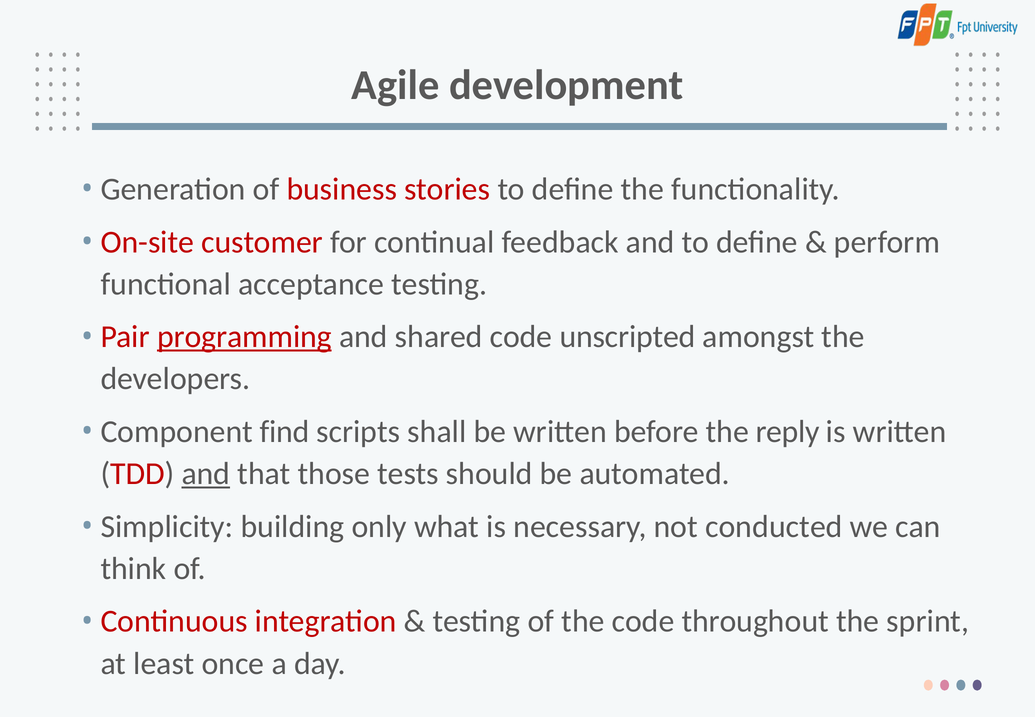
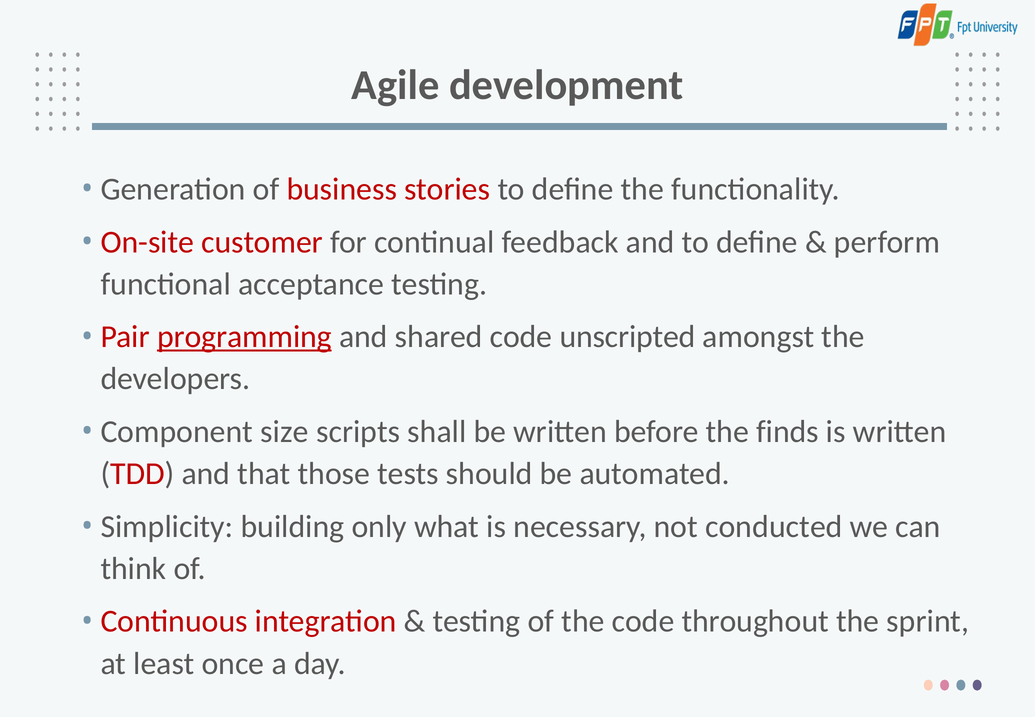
find: find -> size
reply: reply -> finds
and at (206, 473) underline: present -> none
